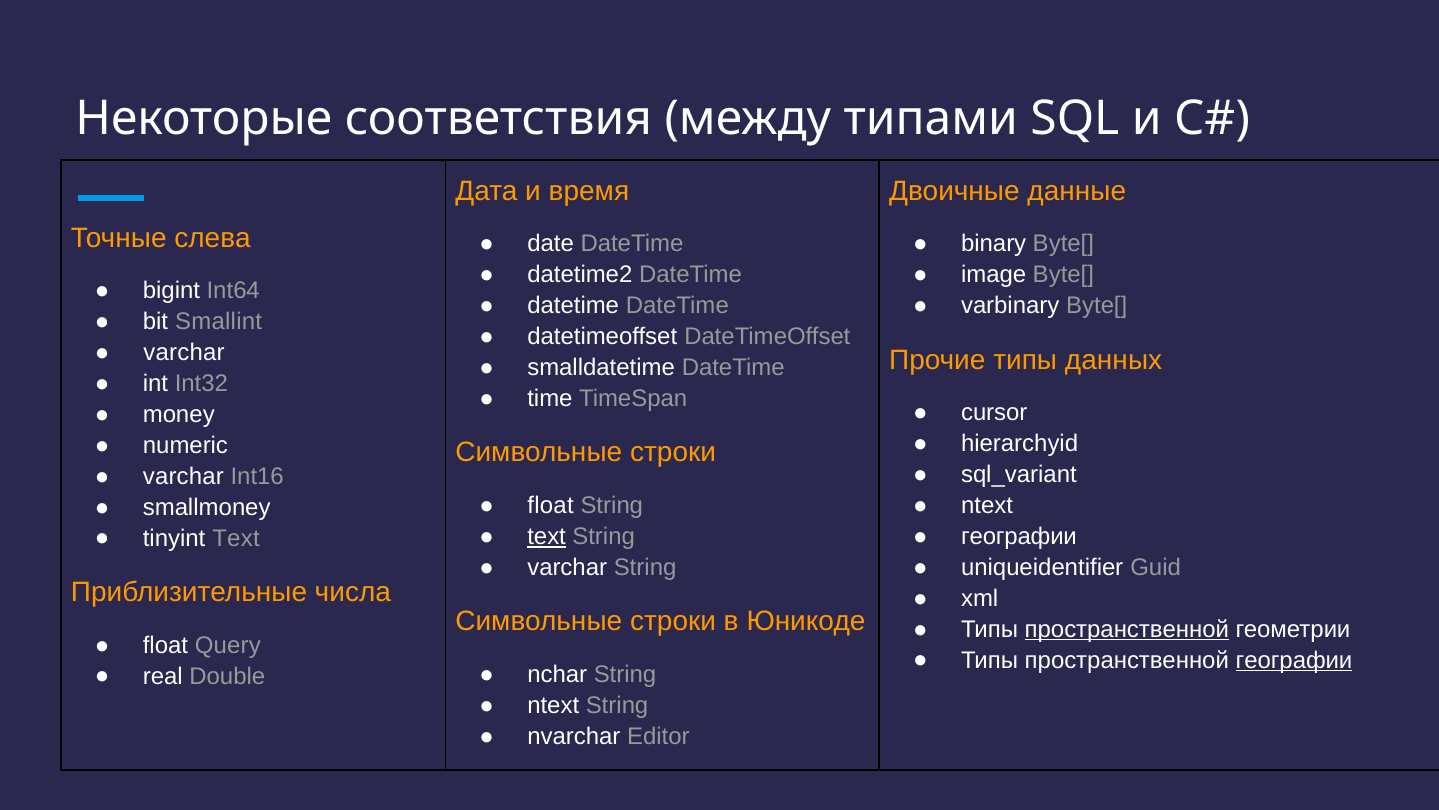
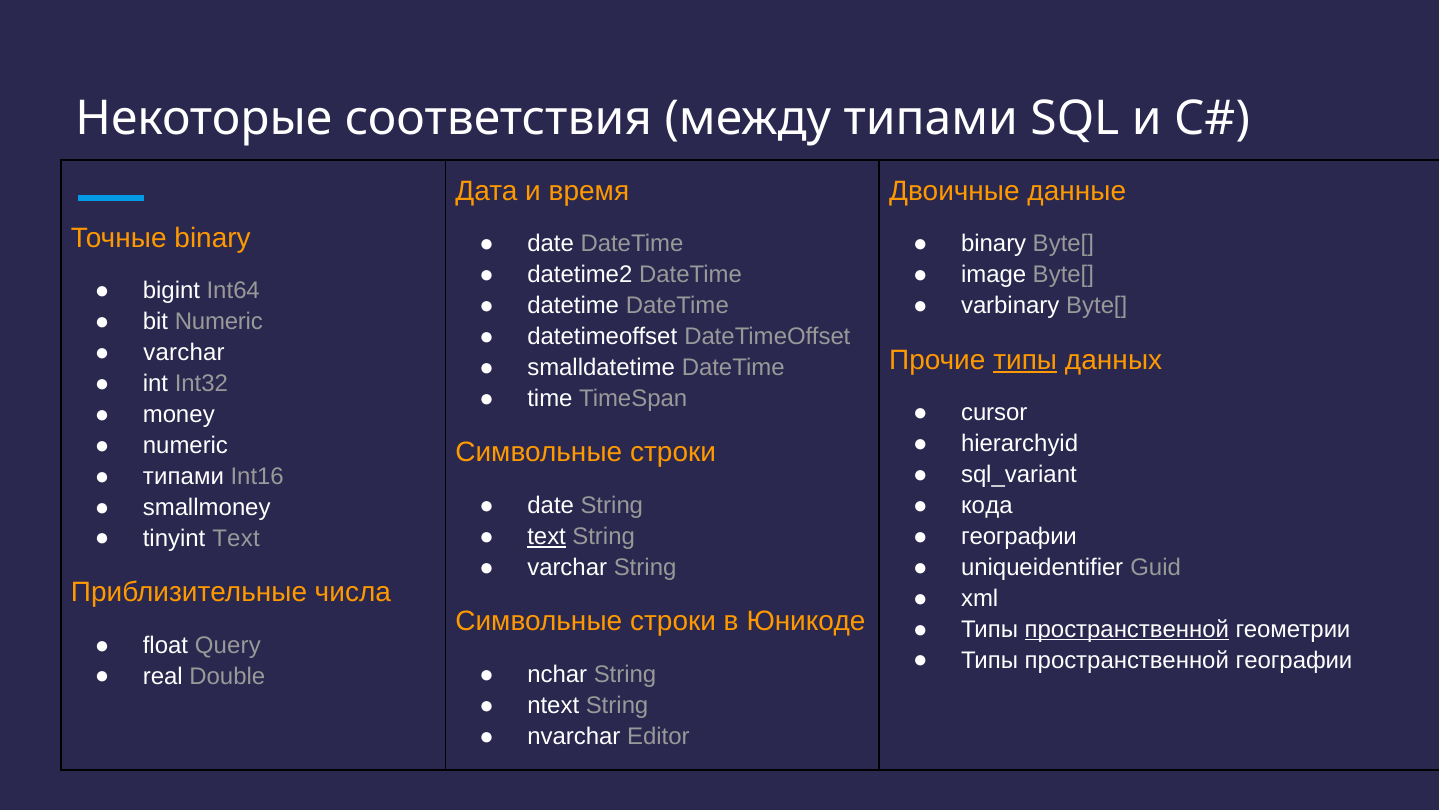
Точные слева: слева -> binary
bit Smallint: Smallint -> Numeric
типы at (1025, 360) underline: none -> present
varchar at (183, 476): varchar -> типами
float at (551, 505): float -> date
ntext at (987, 505): ntext -> кода
географии at (1294, 660) underline: present -> none
